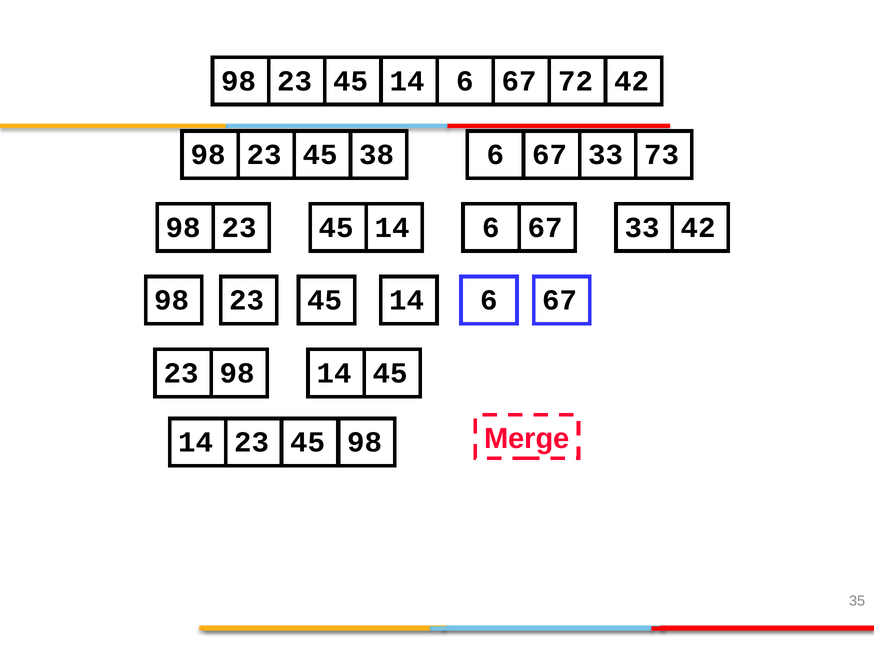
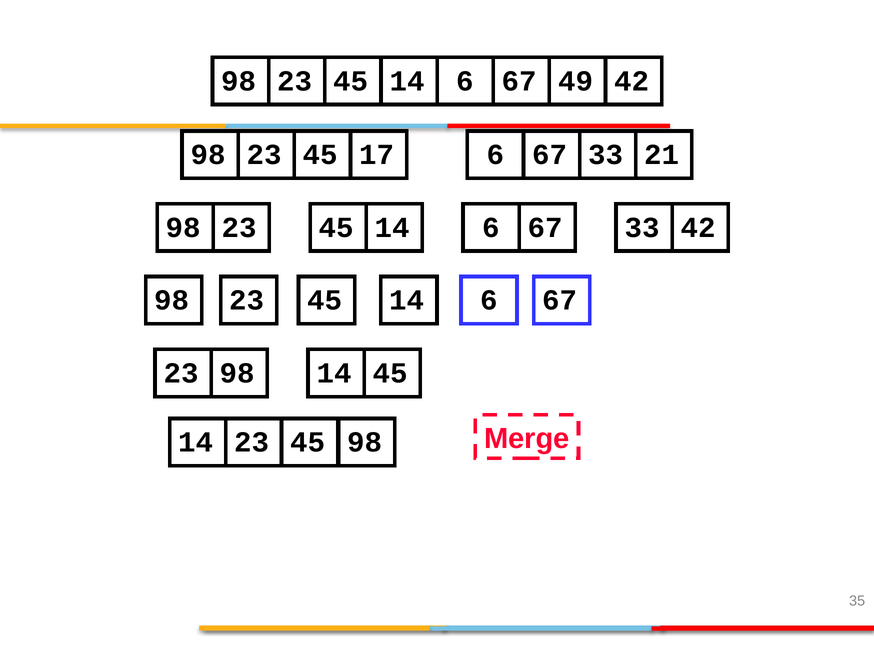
72: 72 -> 49
38: 38 -> 17
73: 73 -> 21
